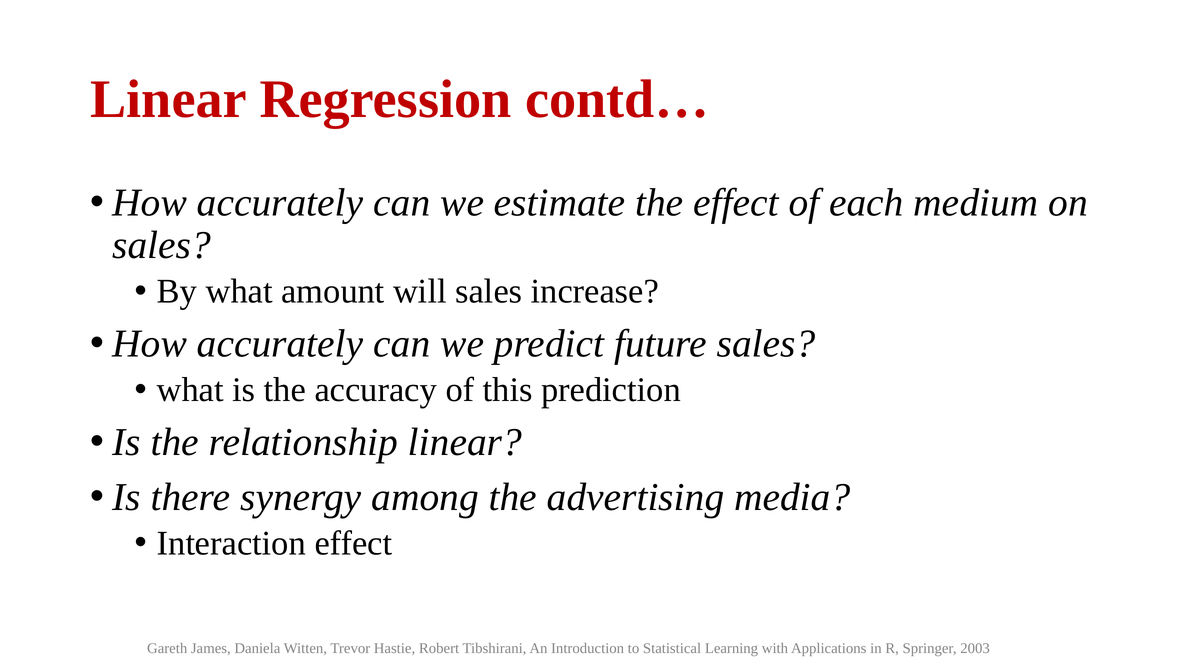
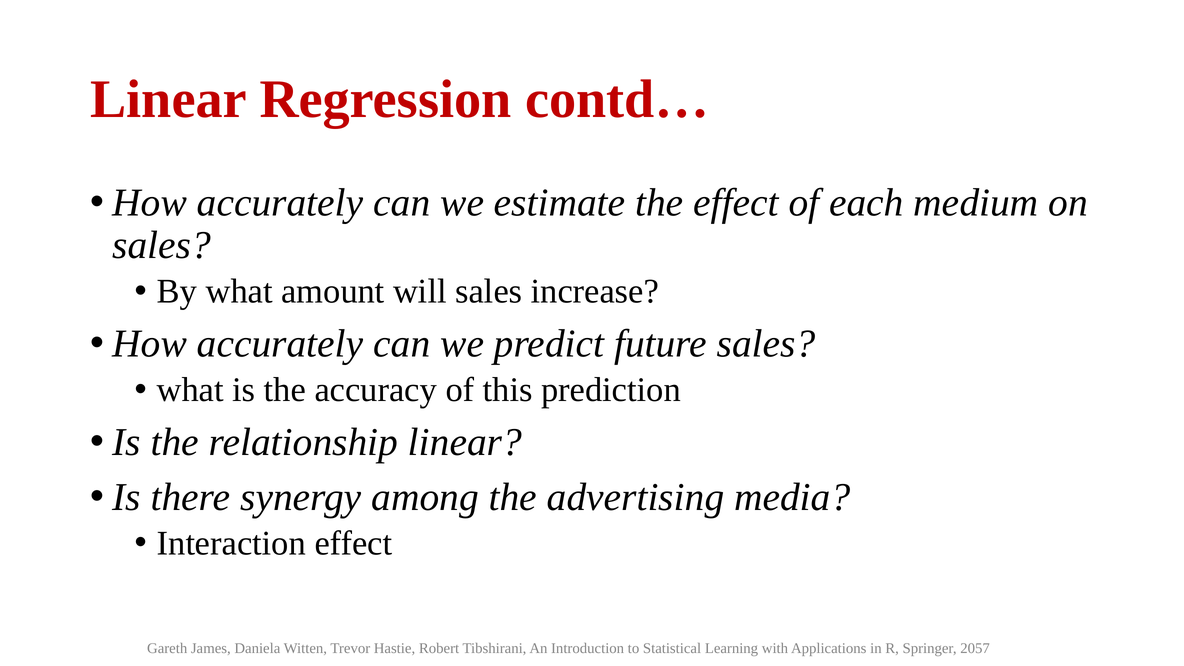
2003: 2003 -> 2057
